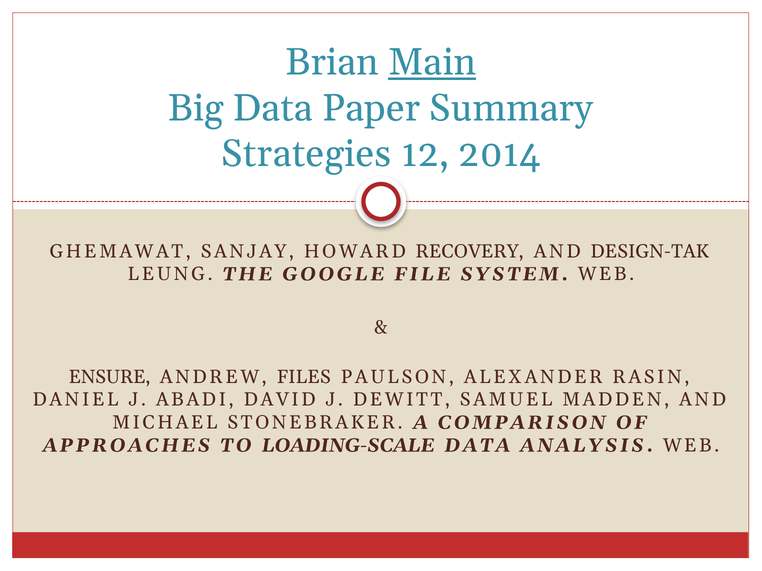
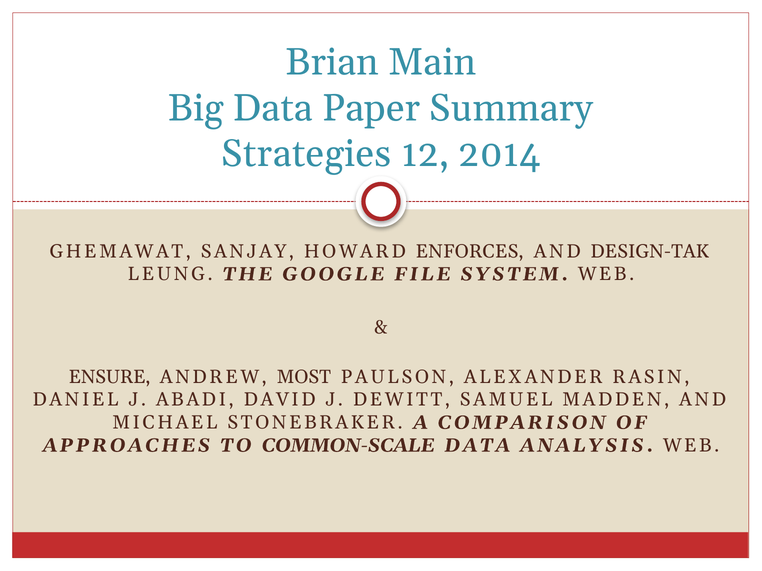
Main underline: present -> none
RECOVERY: RECOVERY -> ENFORCES
FILES: FILES -> MOST
LOADING-SCALE: LOADING-SCALE -> COMMON-SCALE
